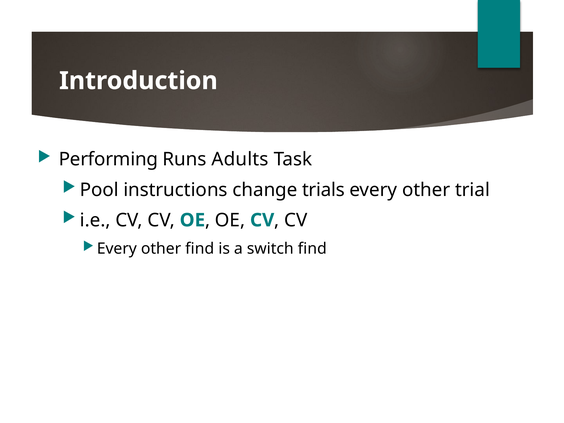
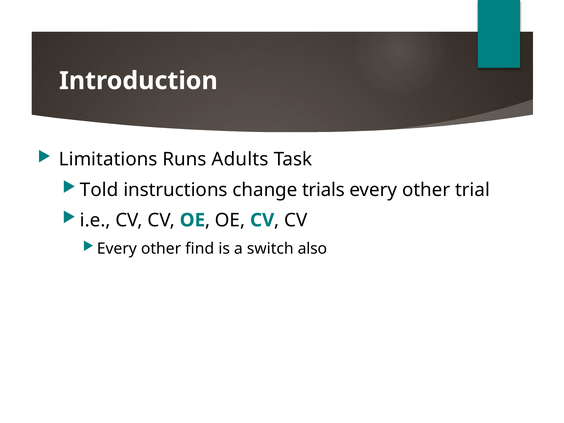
Performing: Performing -> Limitations
Pool: Pool -> Told
switch find: find -> also
